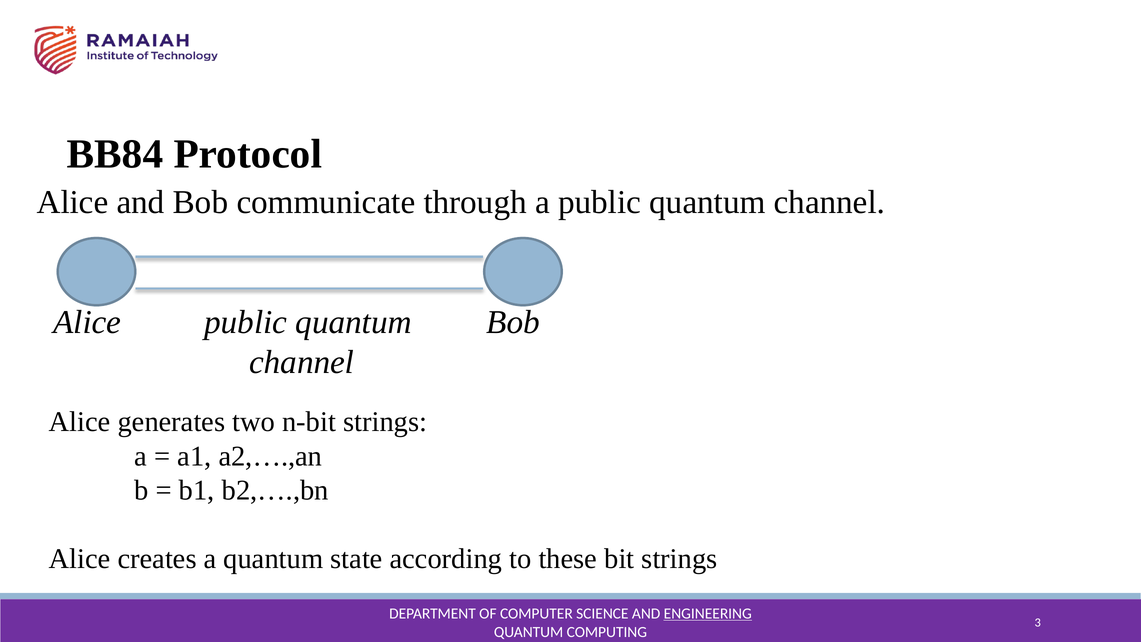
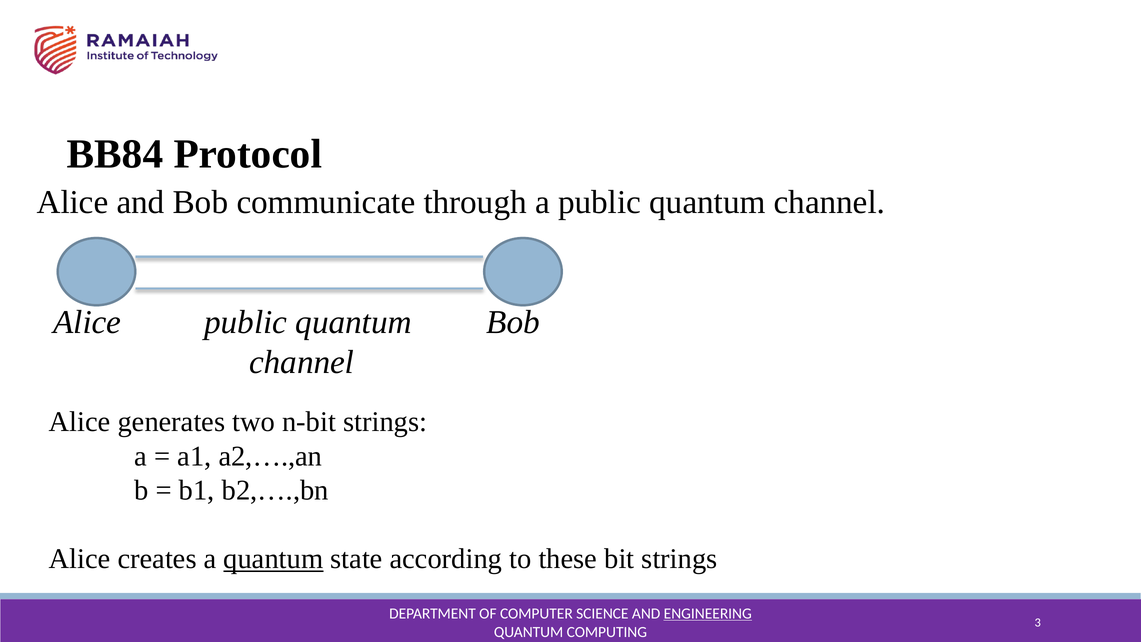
quantum at (273, 559) underline: none -> present
